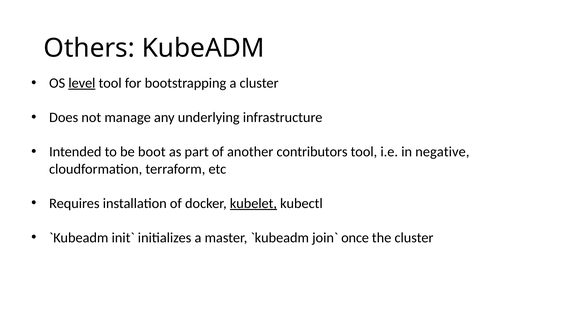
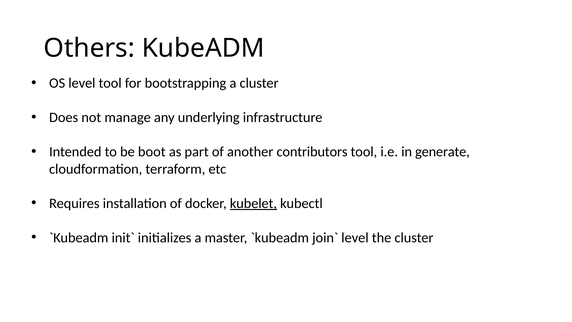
level at (82, 83) underline: present -> none
negative: negative -> generate
once at (355, 237): once -> level
